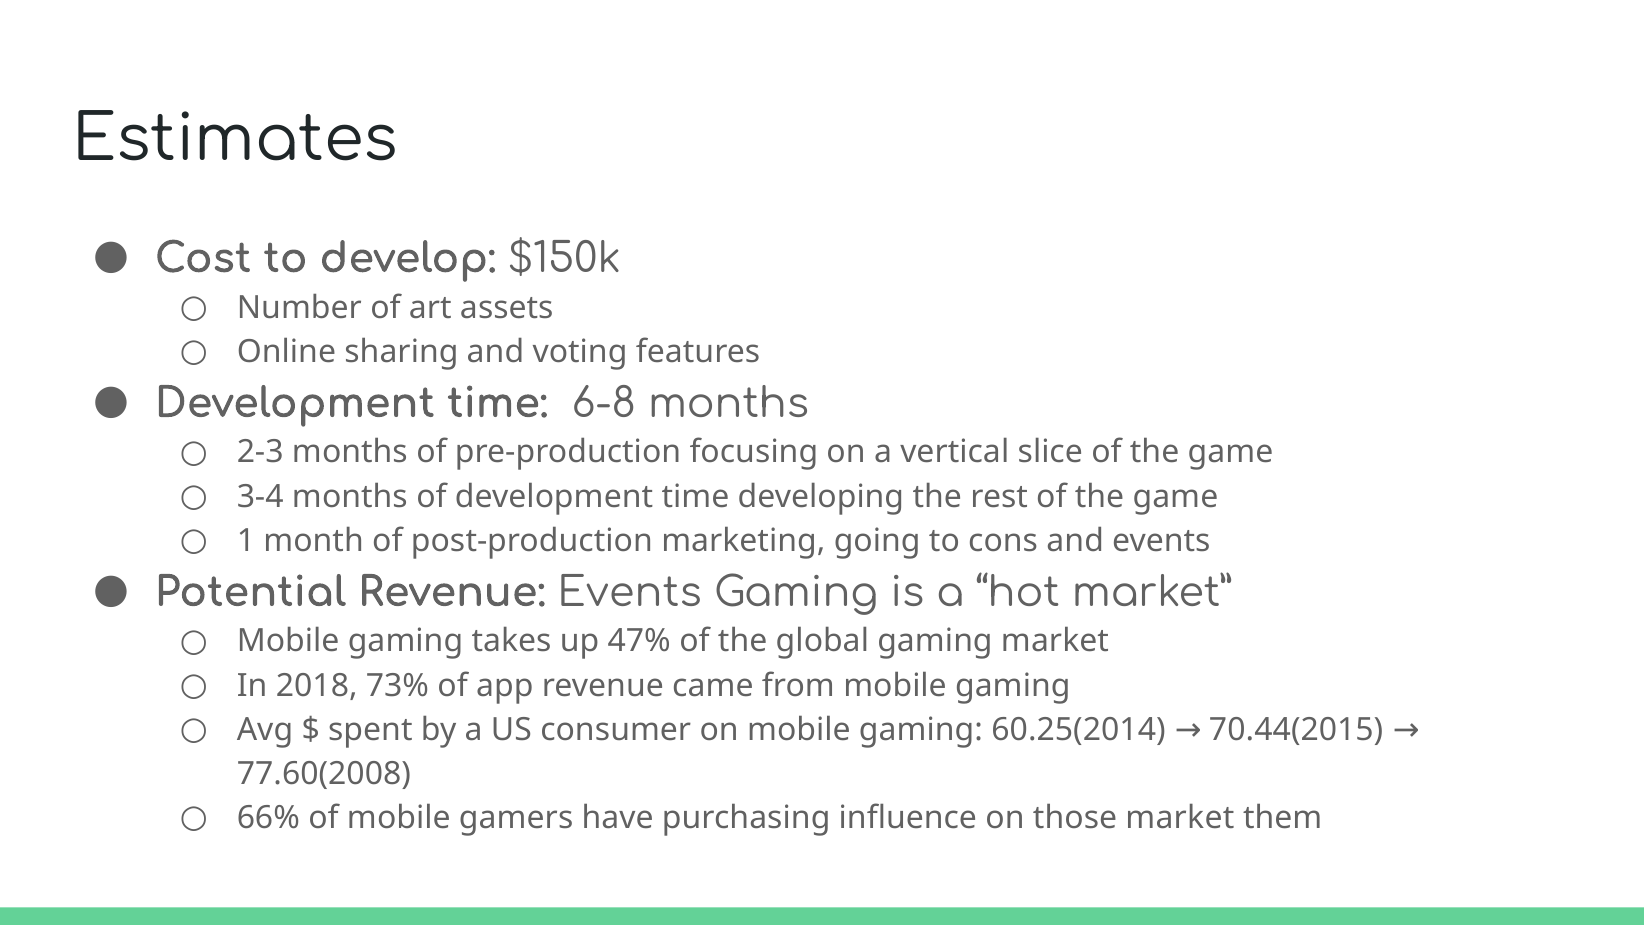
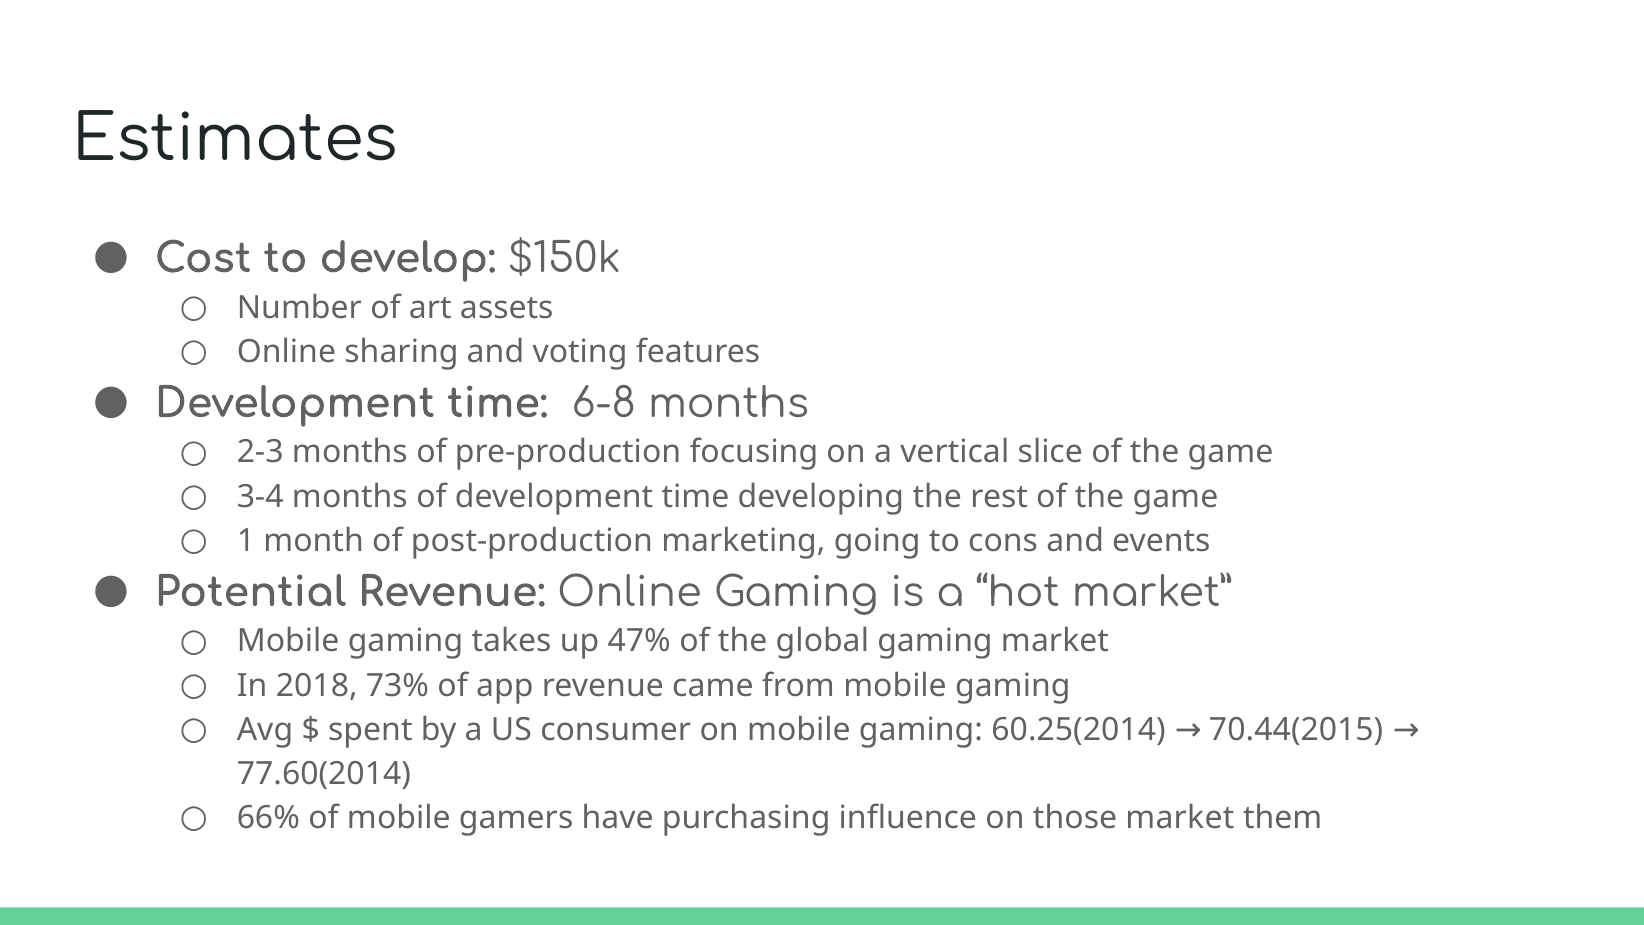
Revenue Events: Events -> Online
77.60(2008: 77.60(2008 -> 77.60(2014
